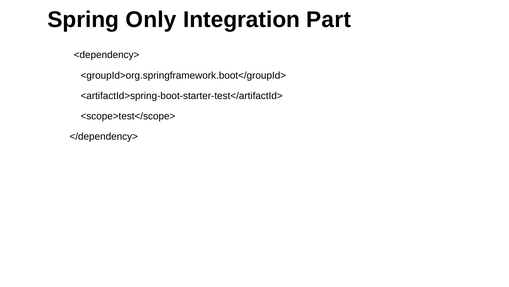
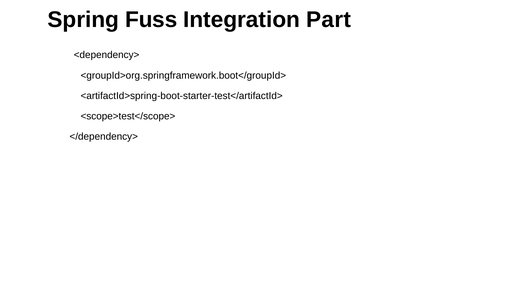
Only: Only -> Fuss
